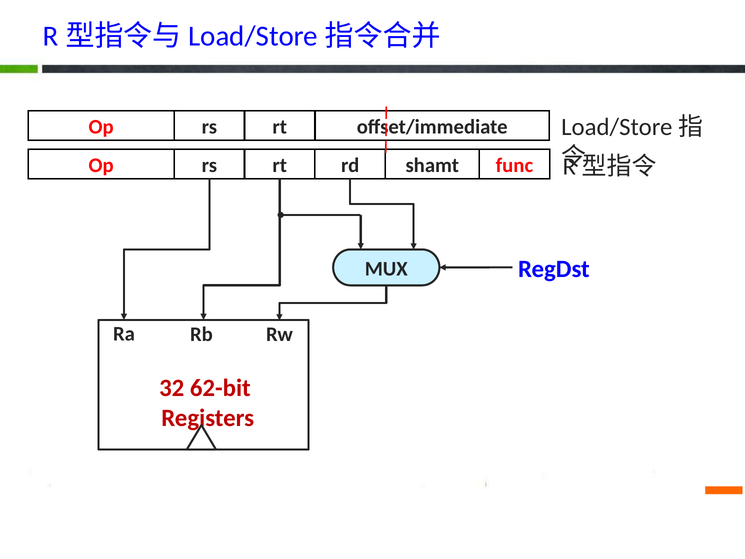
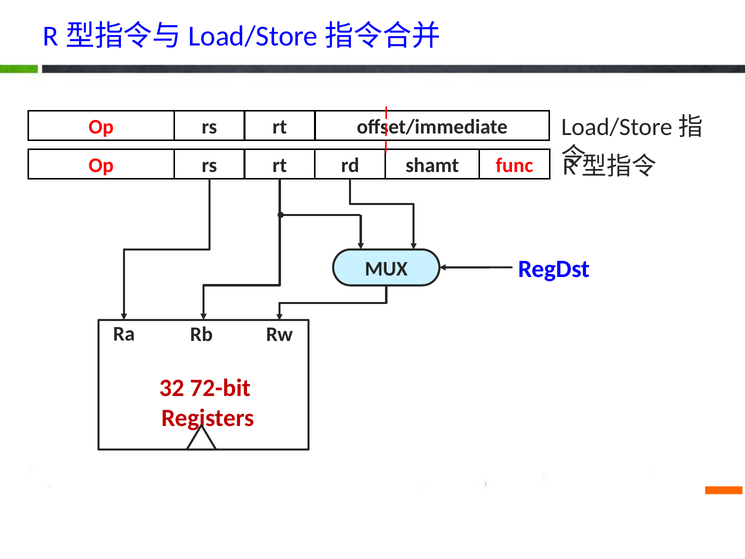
62-bit: 62-bit -> 72-bit
